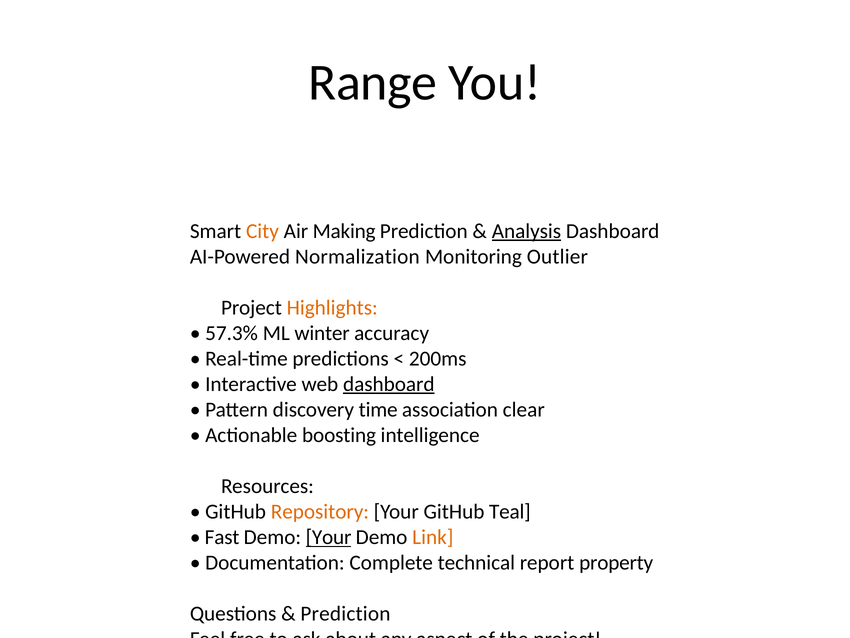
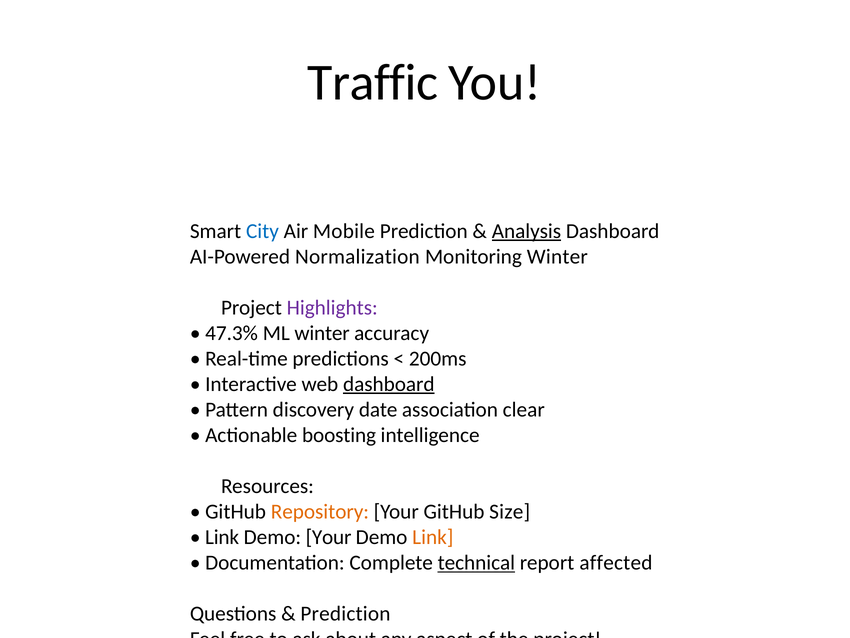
Range: Range -> Traffic
City colour: orange -> blue
Making: Making -> Mobile
Monitoring Outlier: Outlier -> Winter
Highlights colour: orange -> purple
57.3%: 57.3% -> 47.3%
time: time -> date
Teal: Teal -> Size
Fast at (222, 537): Fast -> Link
Your at (329, 537) underline: present -> none
technical underline: none -> present
property: property -> affected
